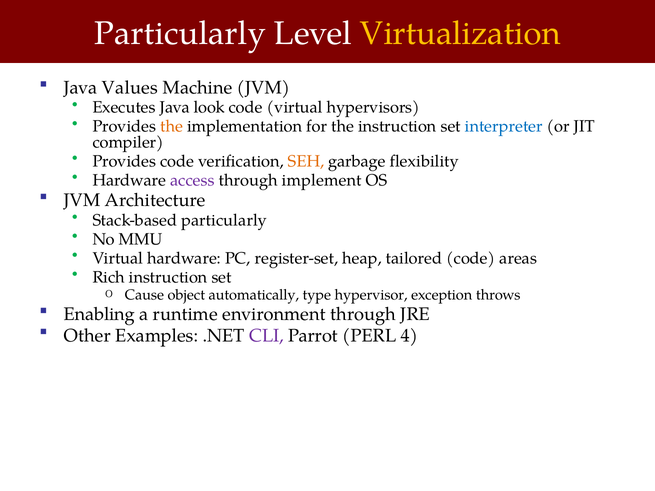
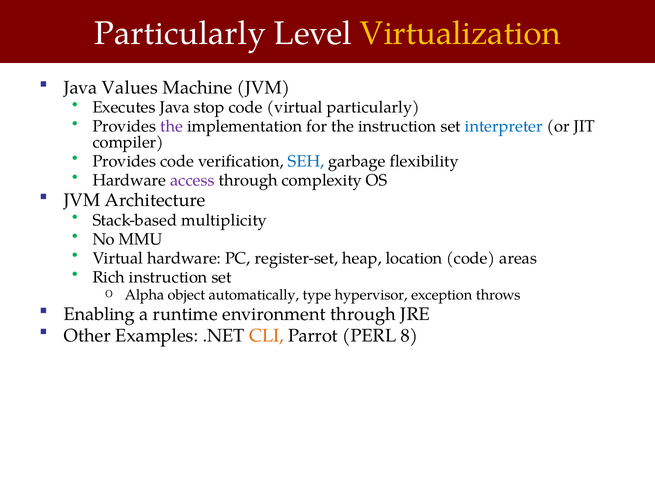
look: look -> stop
virtual hypervisors: hypervisors -> particularly
the at (172, 127) colour: orange -> purple
SEH colour: orange -> blue
implement: implement -> complexity
Stack-based particularly: particularly -> multiplicity
tailored: tailored -> location
Cause: Cause -> Alpha
CLI colour: purple -> orange
4: 4 -> 8
